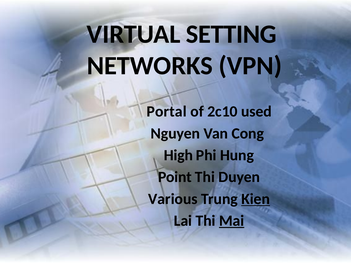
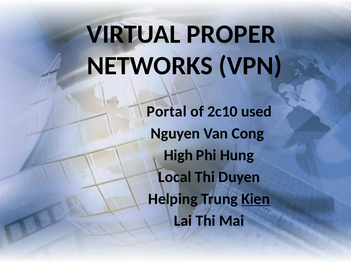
SETTING: SETTING -> PROPER
Point: Point -> Local
Various: Various -> Helping
Mai underline: present -> none
